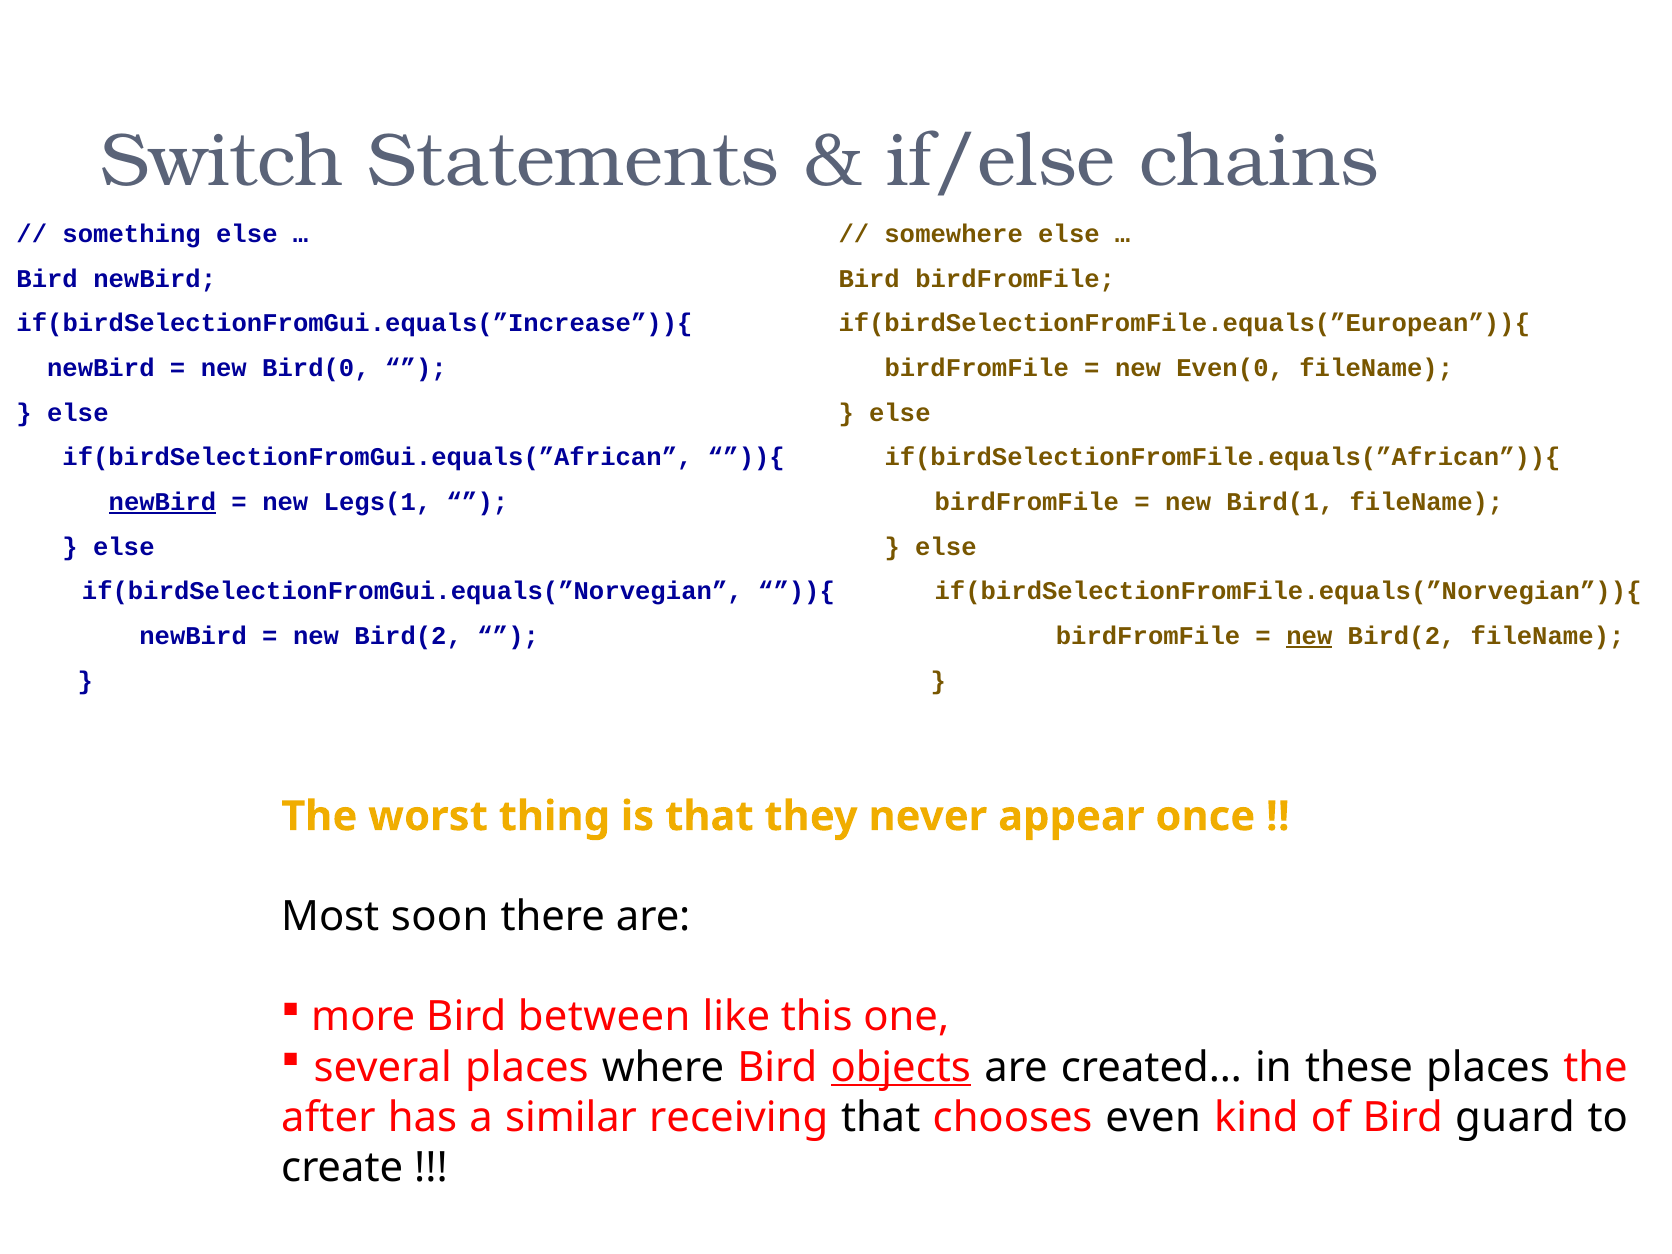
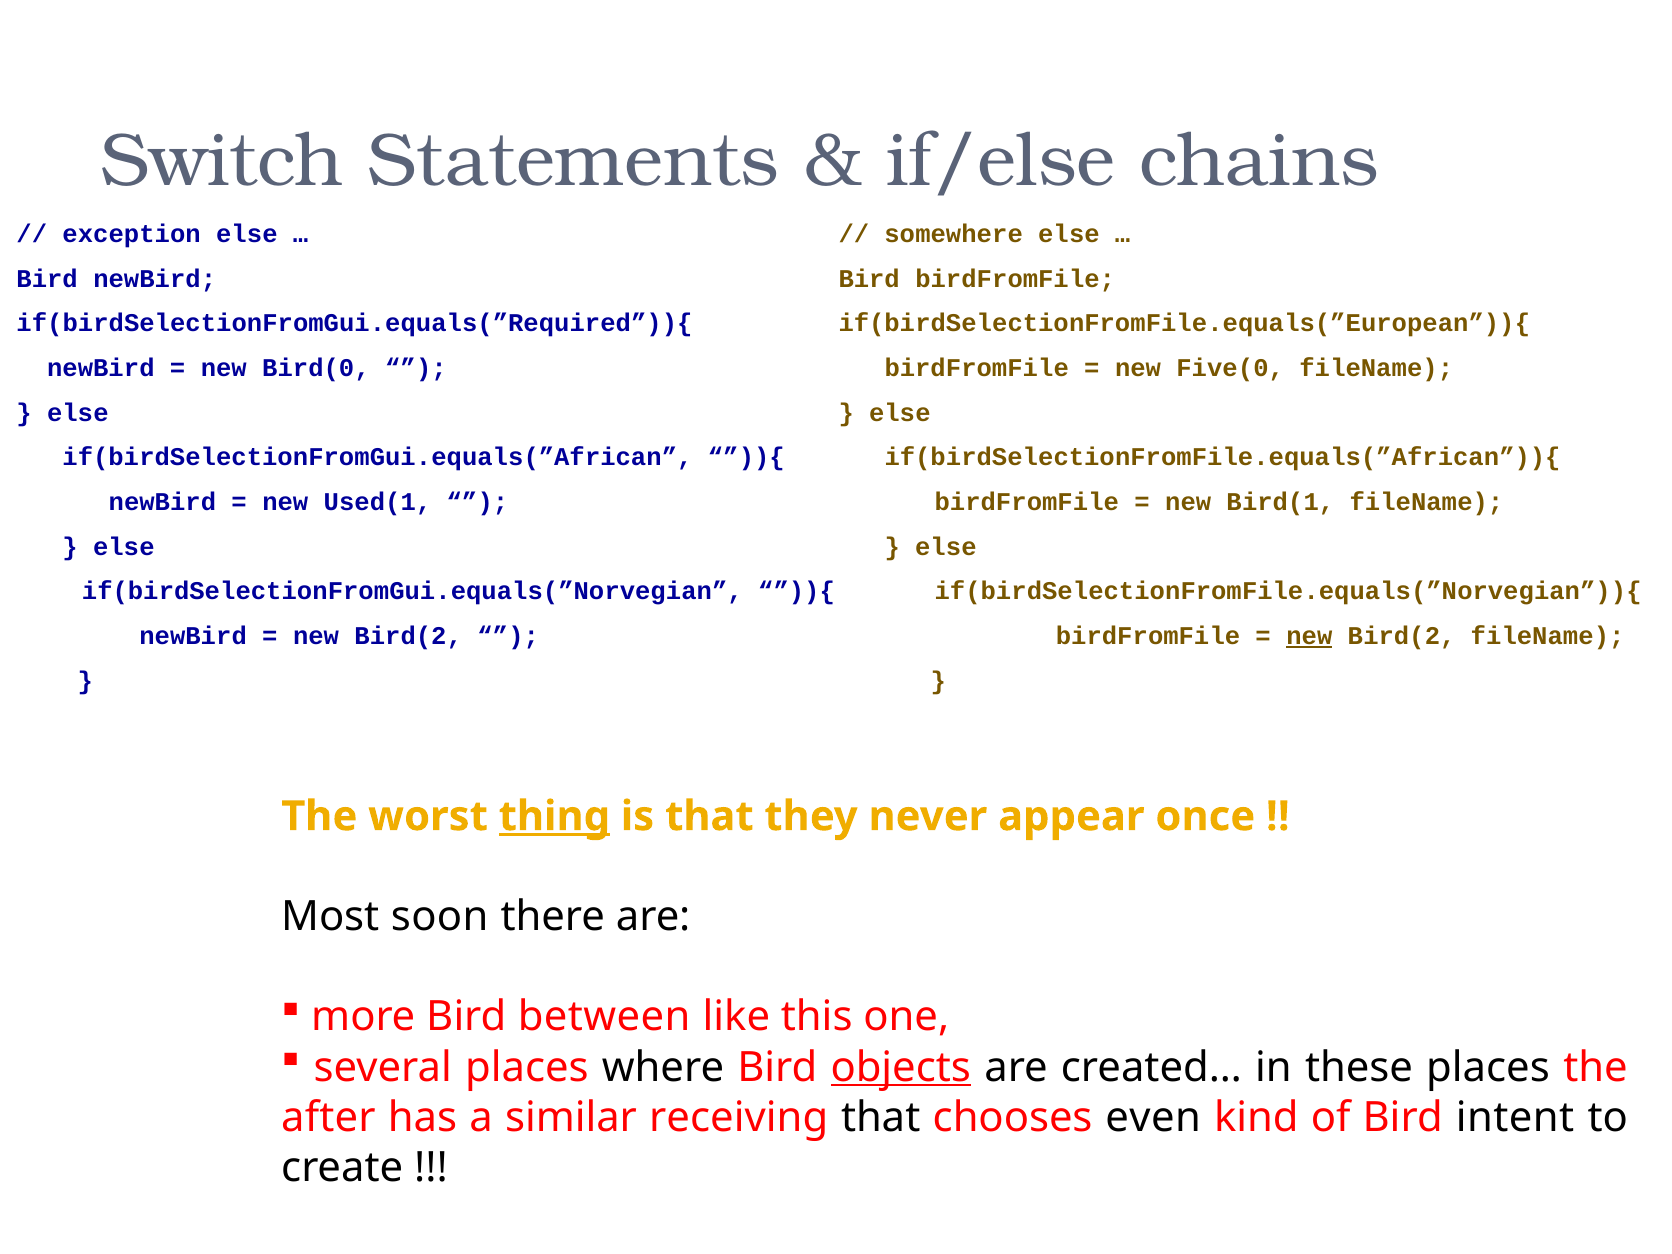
something: something -> exception
if(birdSelectionFromGui.equals(”Increase”)){: if(birdSelectionFromGui.equals(”Increase”)){ -> if(birdSelectionFromGui.equals(”Required”)){
Even(0: Even(0 -> Five(0
newBird at (162, 502) underline: present -> none
Legs(1: Legs(1 -> Used(1
thing underline: none -> present
guard: guard -> intent
